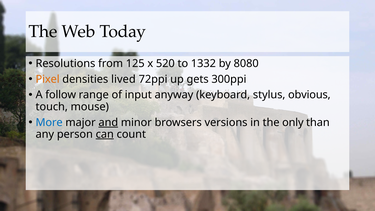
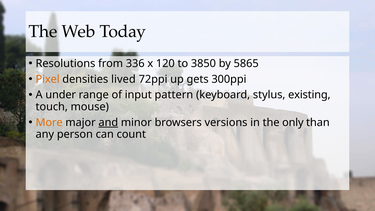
125: 125 -> 336
520: 520 -> 120
1332: 1332 -> 3850
8080: 8080 -> 5865
follow: follow -> under
anyway: anyway -> pattern
obvious: obvious -> existing
More colour: blue -> orange
can underline: present -> none
